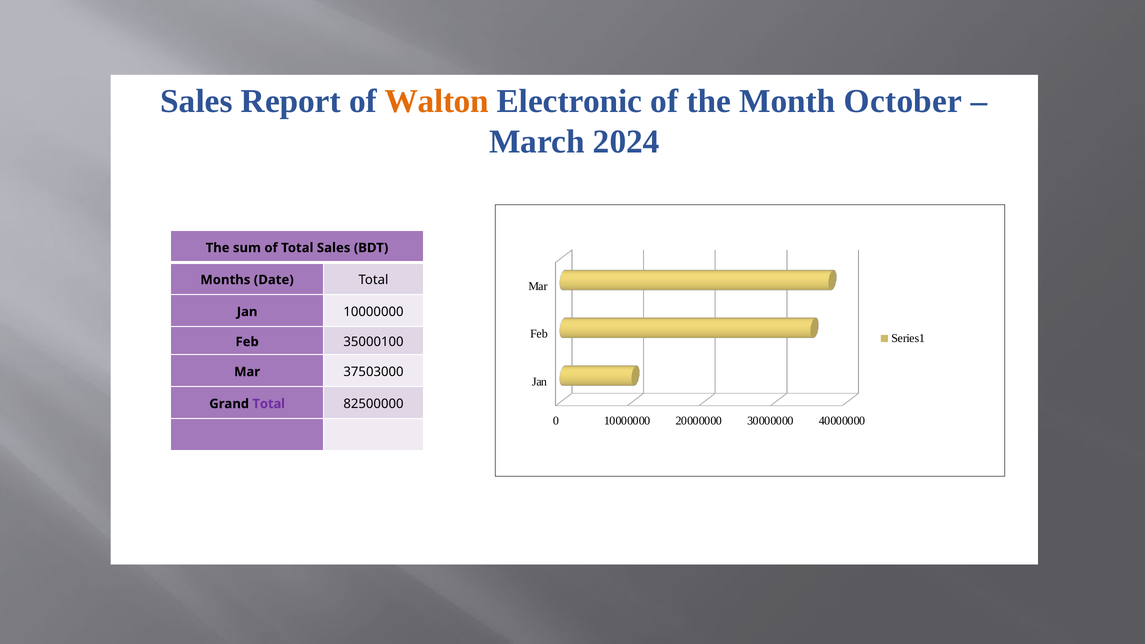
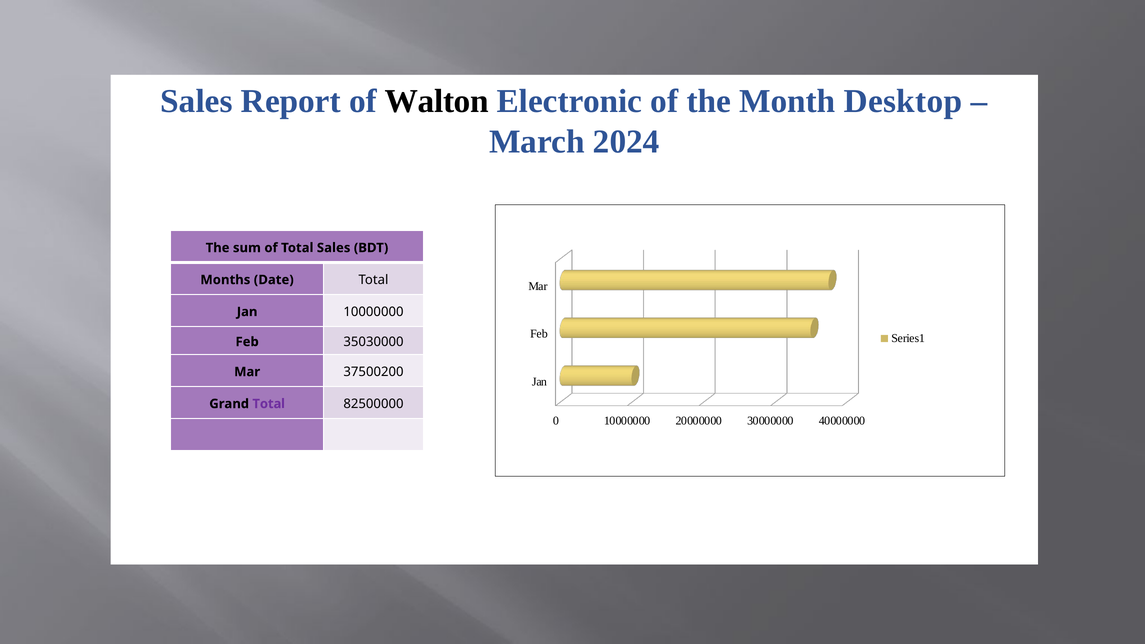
Walton colour: orange -> black
October: October -> Desktop
35000100: 35000100 -> 35030000
37503000: 37503000 -> 37500200
